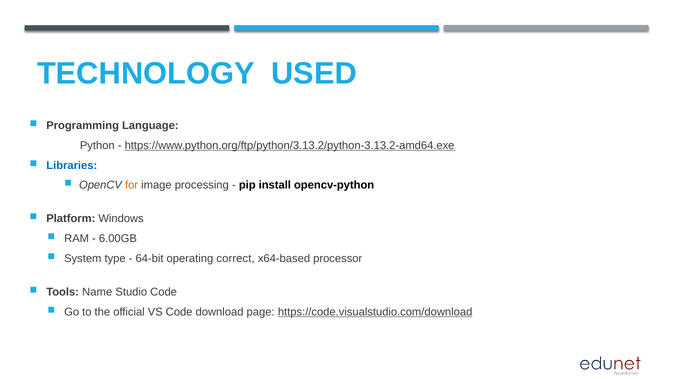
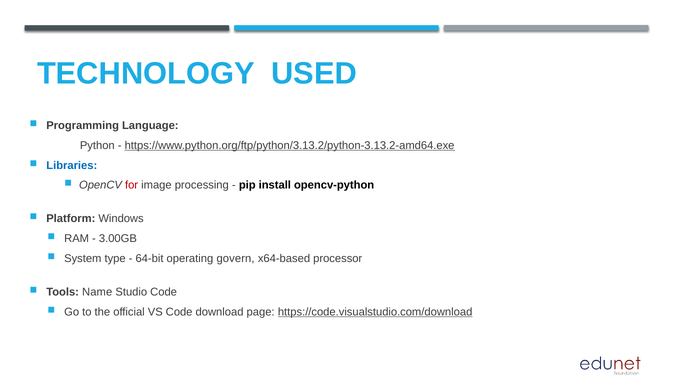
for colour: orange -> red
6.00GB: 6.00GB -> 3.00GB
correct: correct -> govern
